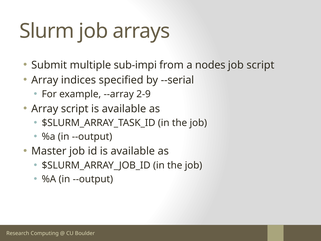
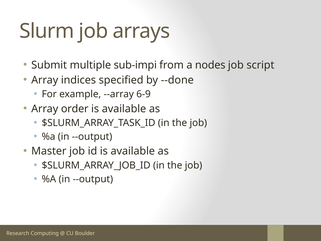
--serial: --serial -> --done
2-9: 2-9 -> 6-9
Array script: script -> order
